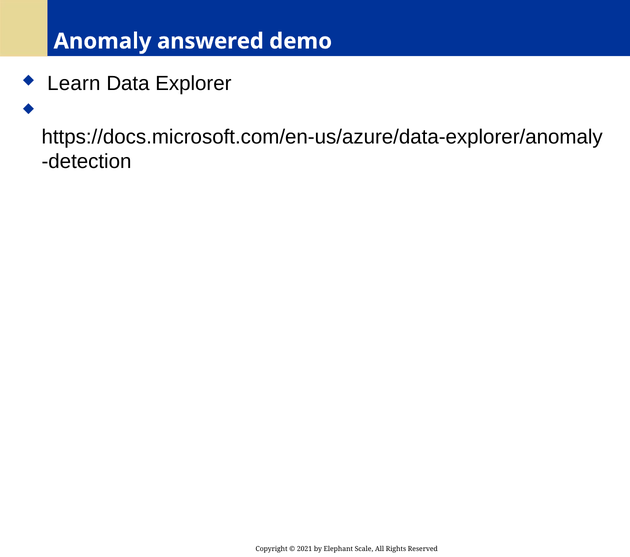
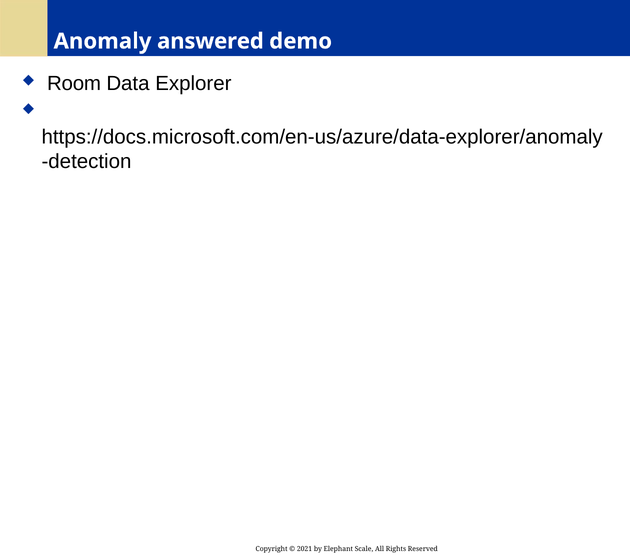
Learn: Learn -> Room
